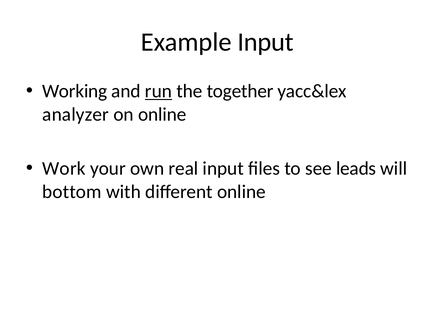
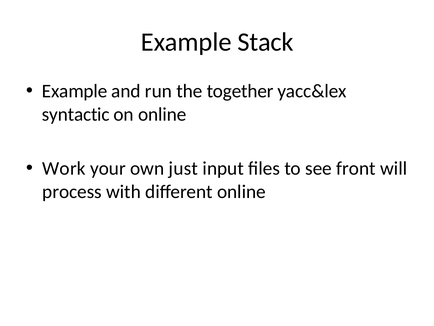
Example Input: Input -> Stack
Working at (75, 91): Working -> Example
run underline: present -> none
analyzer: analyzer -> syntactic
real: real -> just
leads: leads -> front
bottom: bottom -> process
